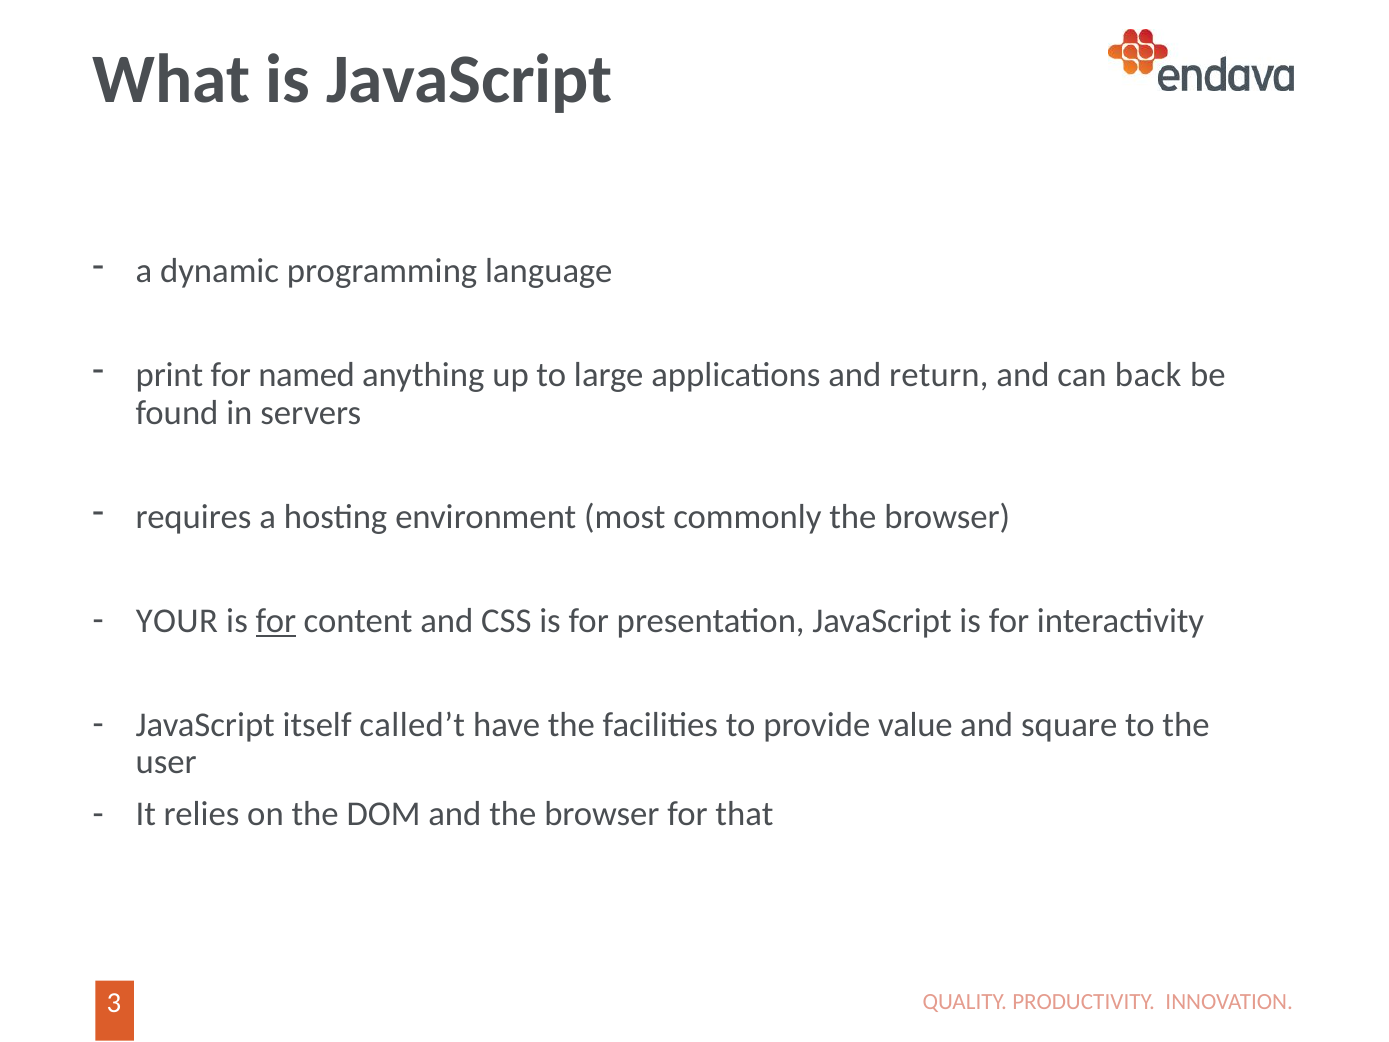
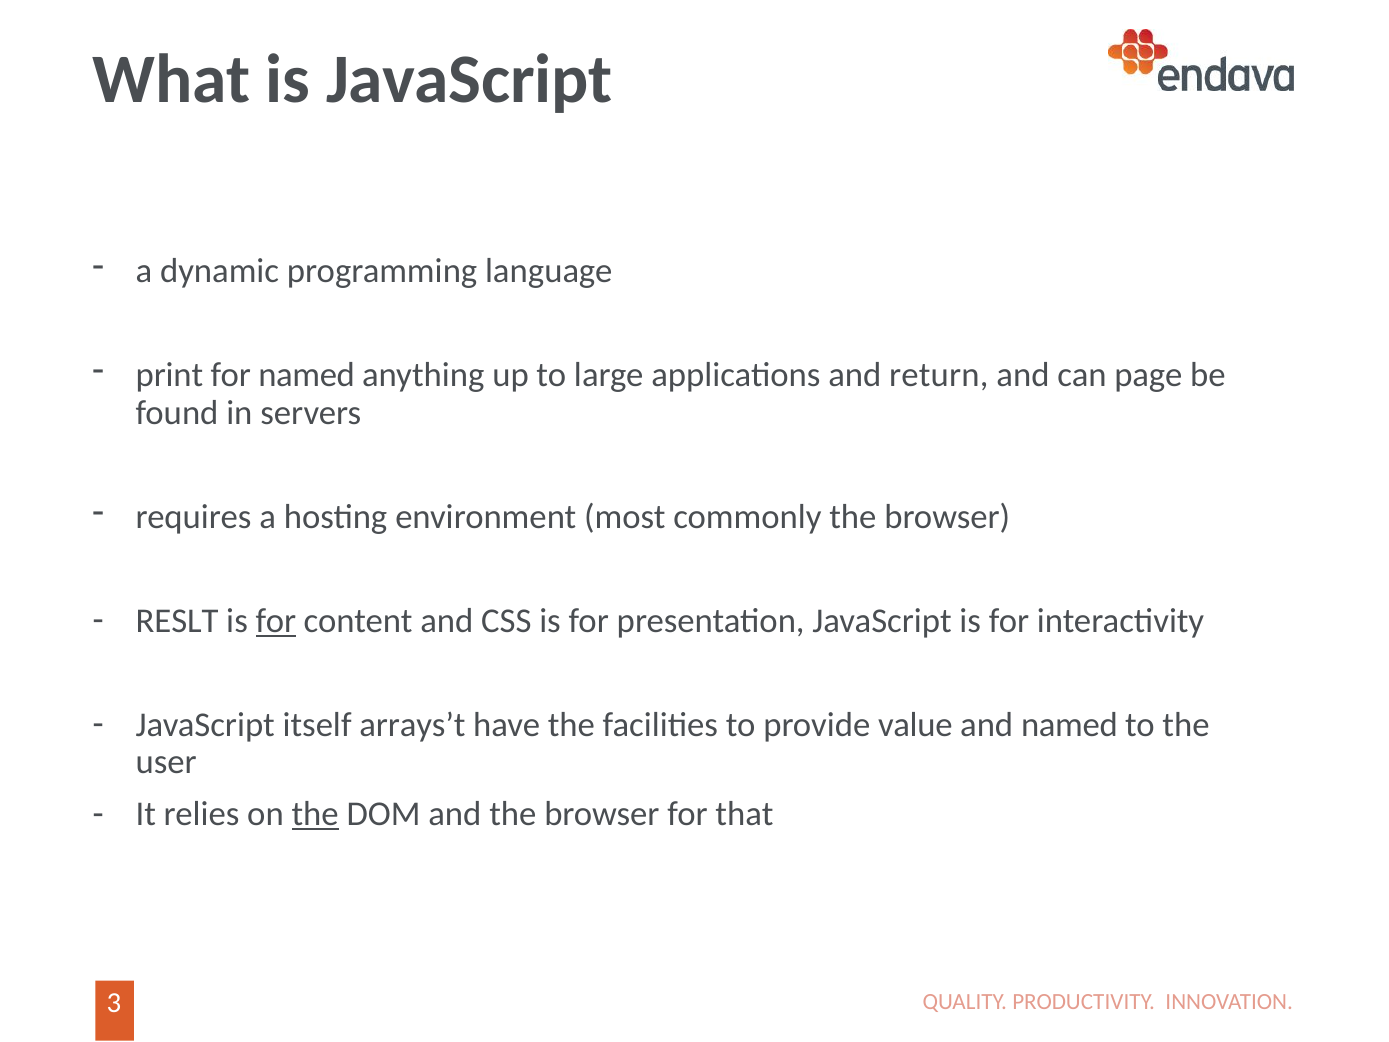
back: back -> page
YOUR: YOUR -> RESLT
called’t: called’t -> arrays’t
and square: square -> named
the at (315, 814) underline: none -> present
